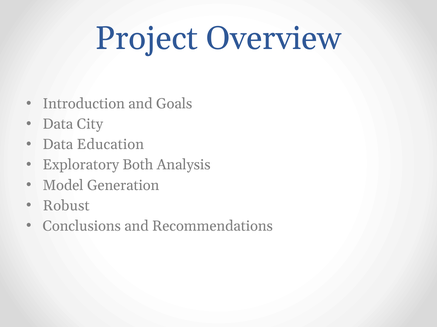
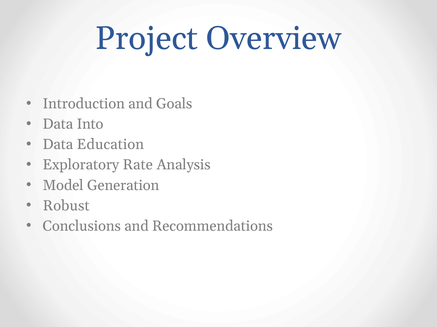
City: City -> Into
Both: Both -> Rate
